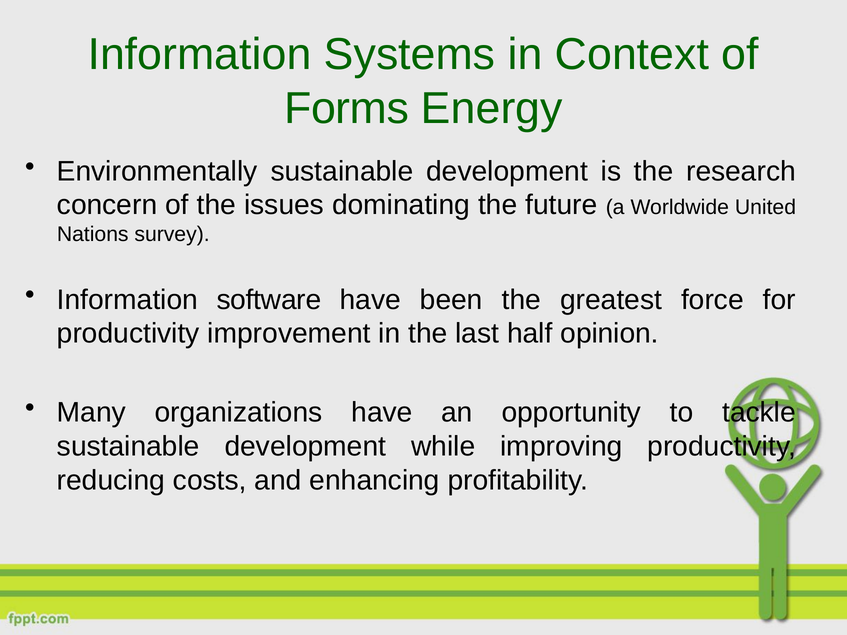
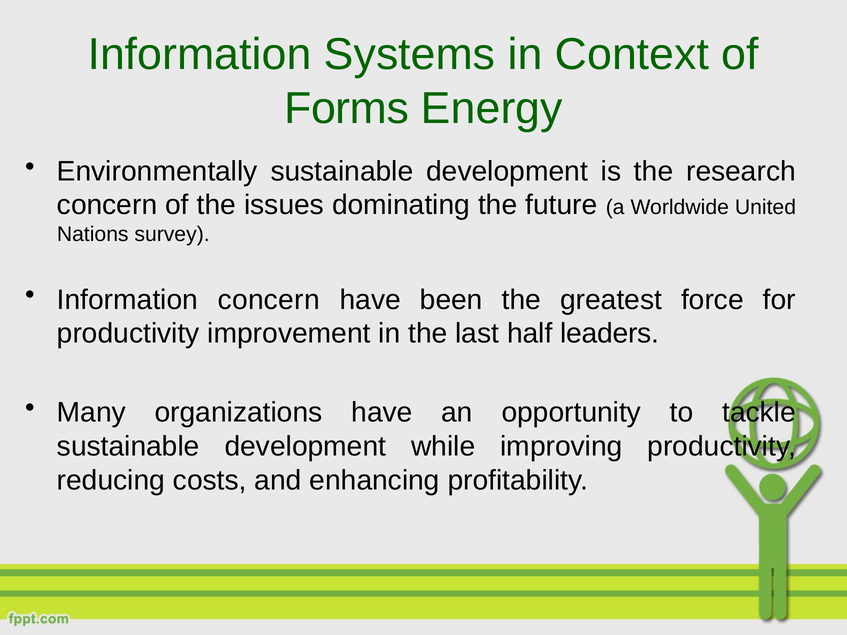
Information software: software -> concern
opinion: opinion -> leaders
